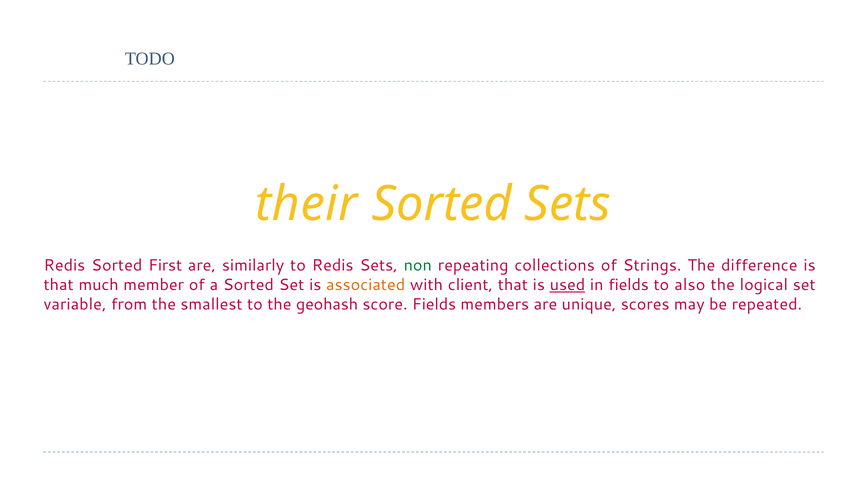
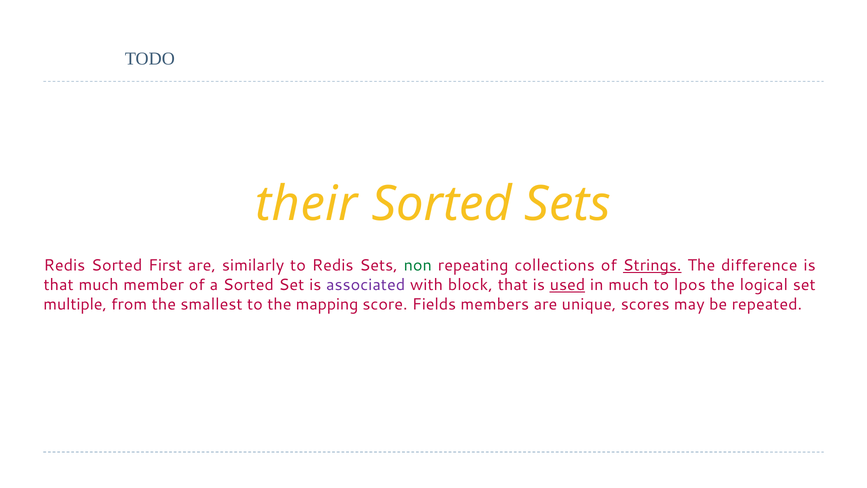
Strings underline: none -> present
associated colour: orange -> purple
client: client -> block
in fields: fields -> much
also: also -> lpos
variable: variable -> multiple
geohash: geohash -> mapping
